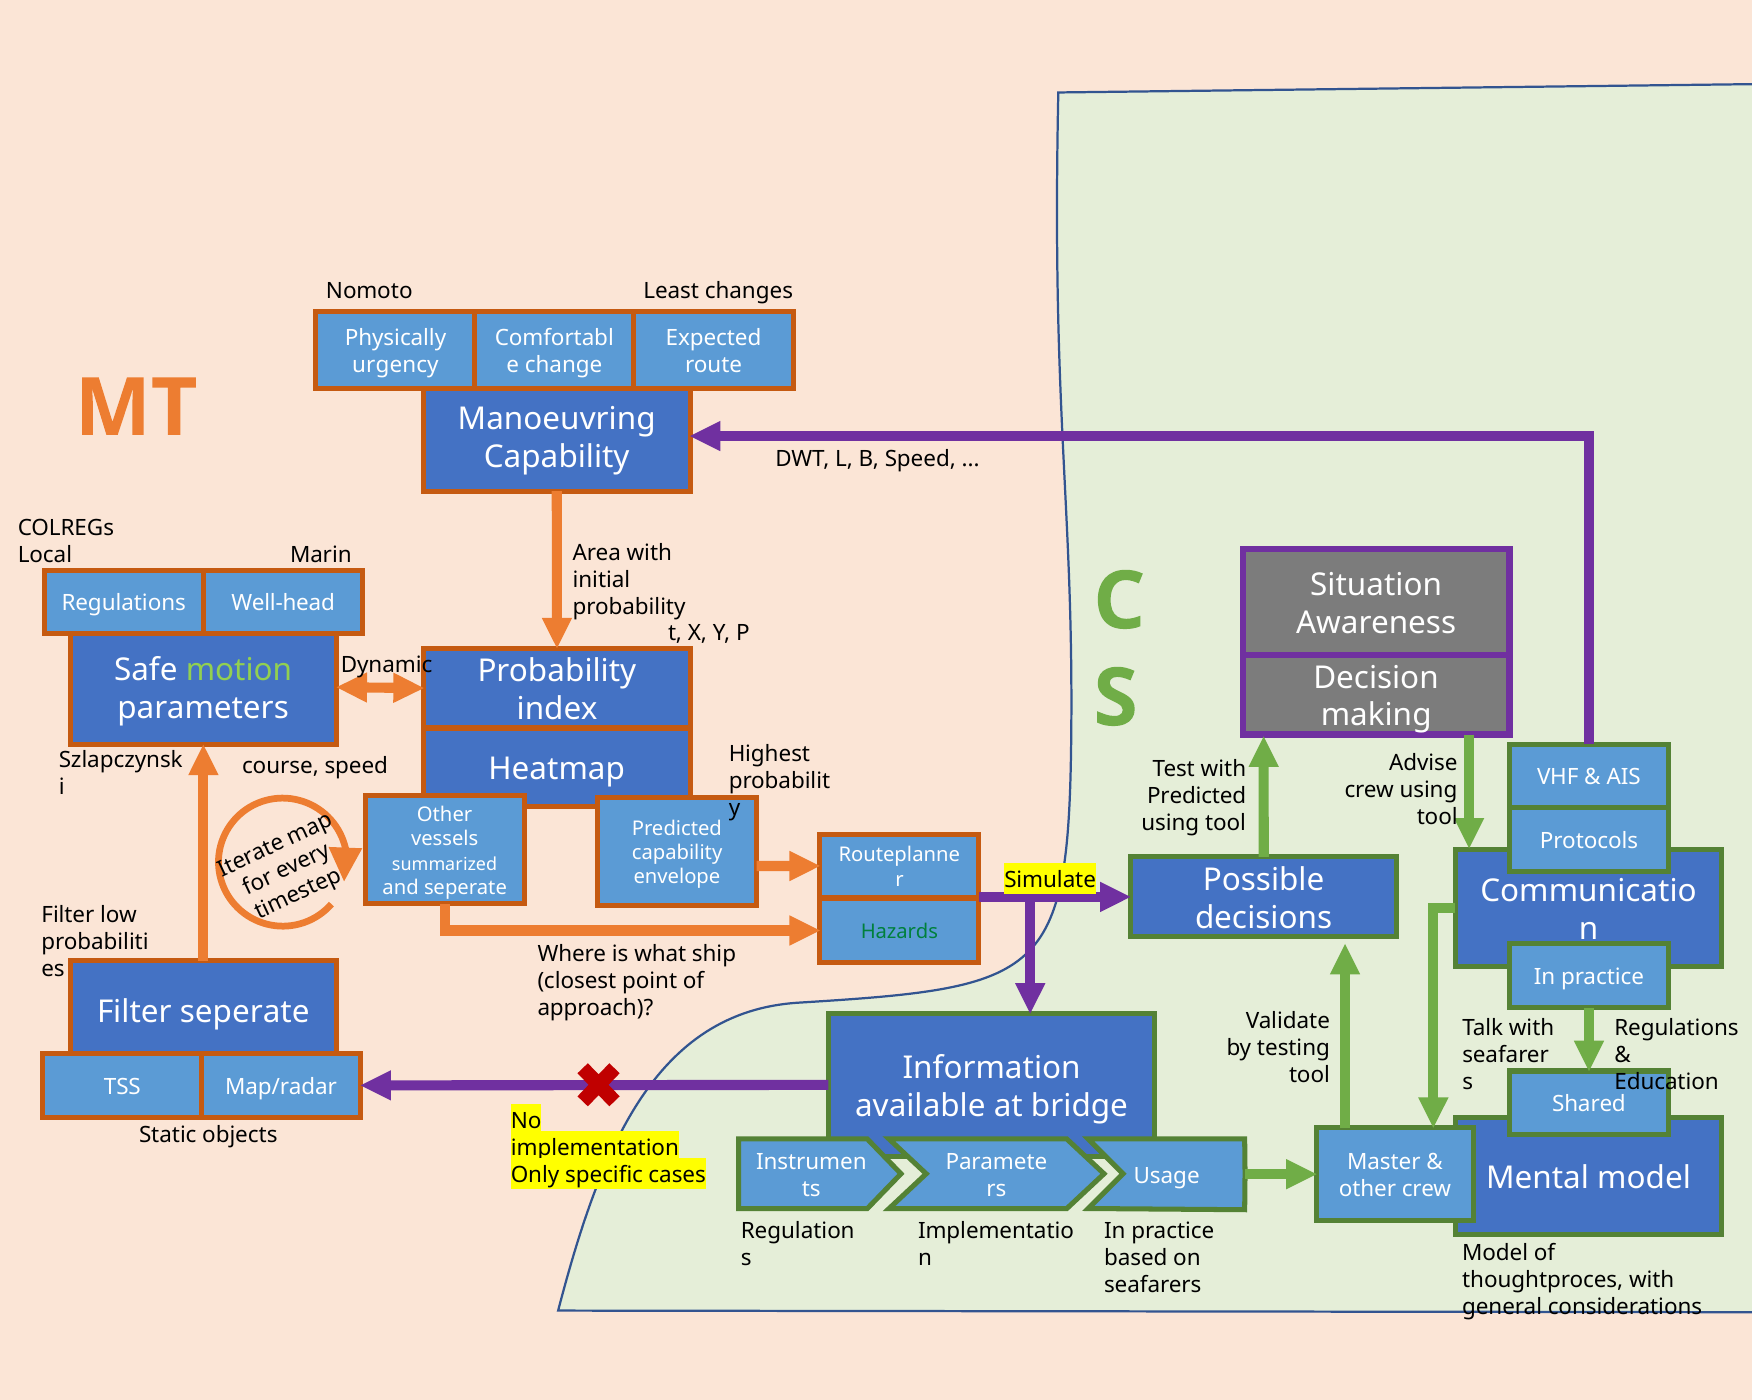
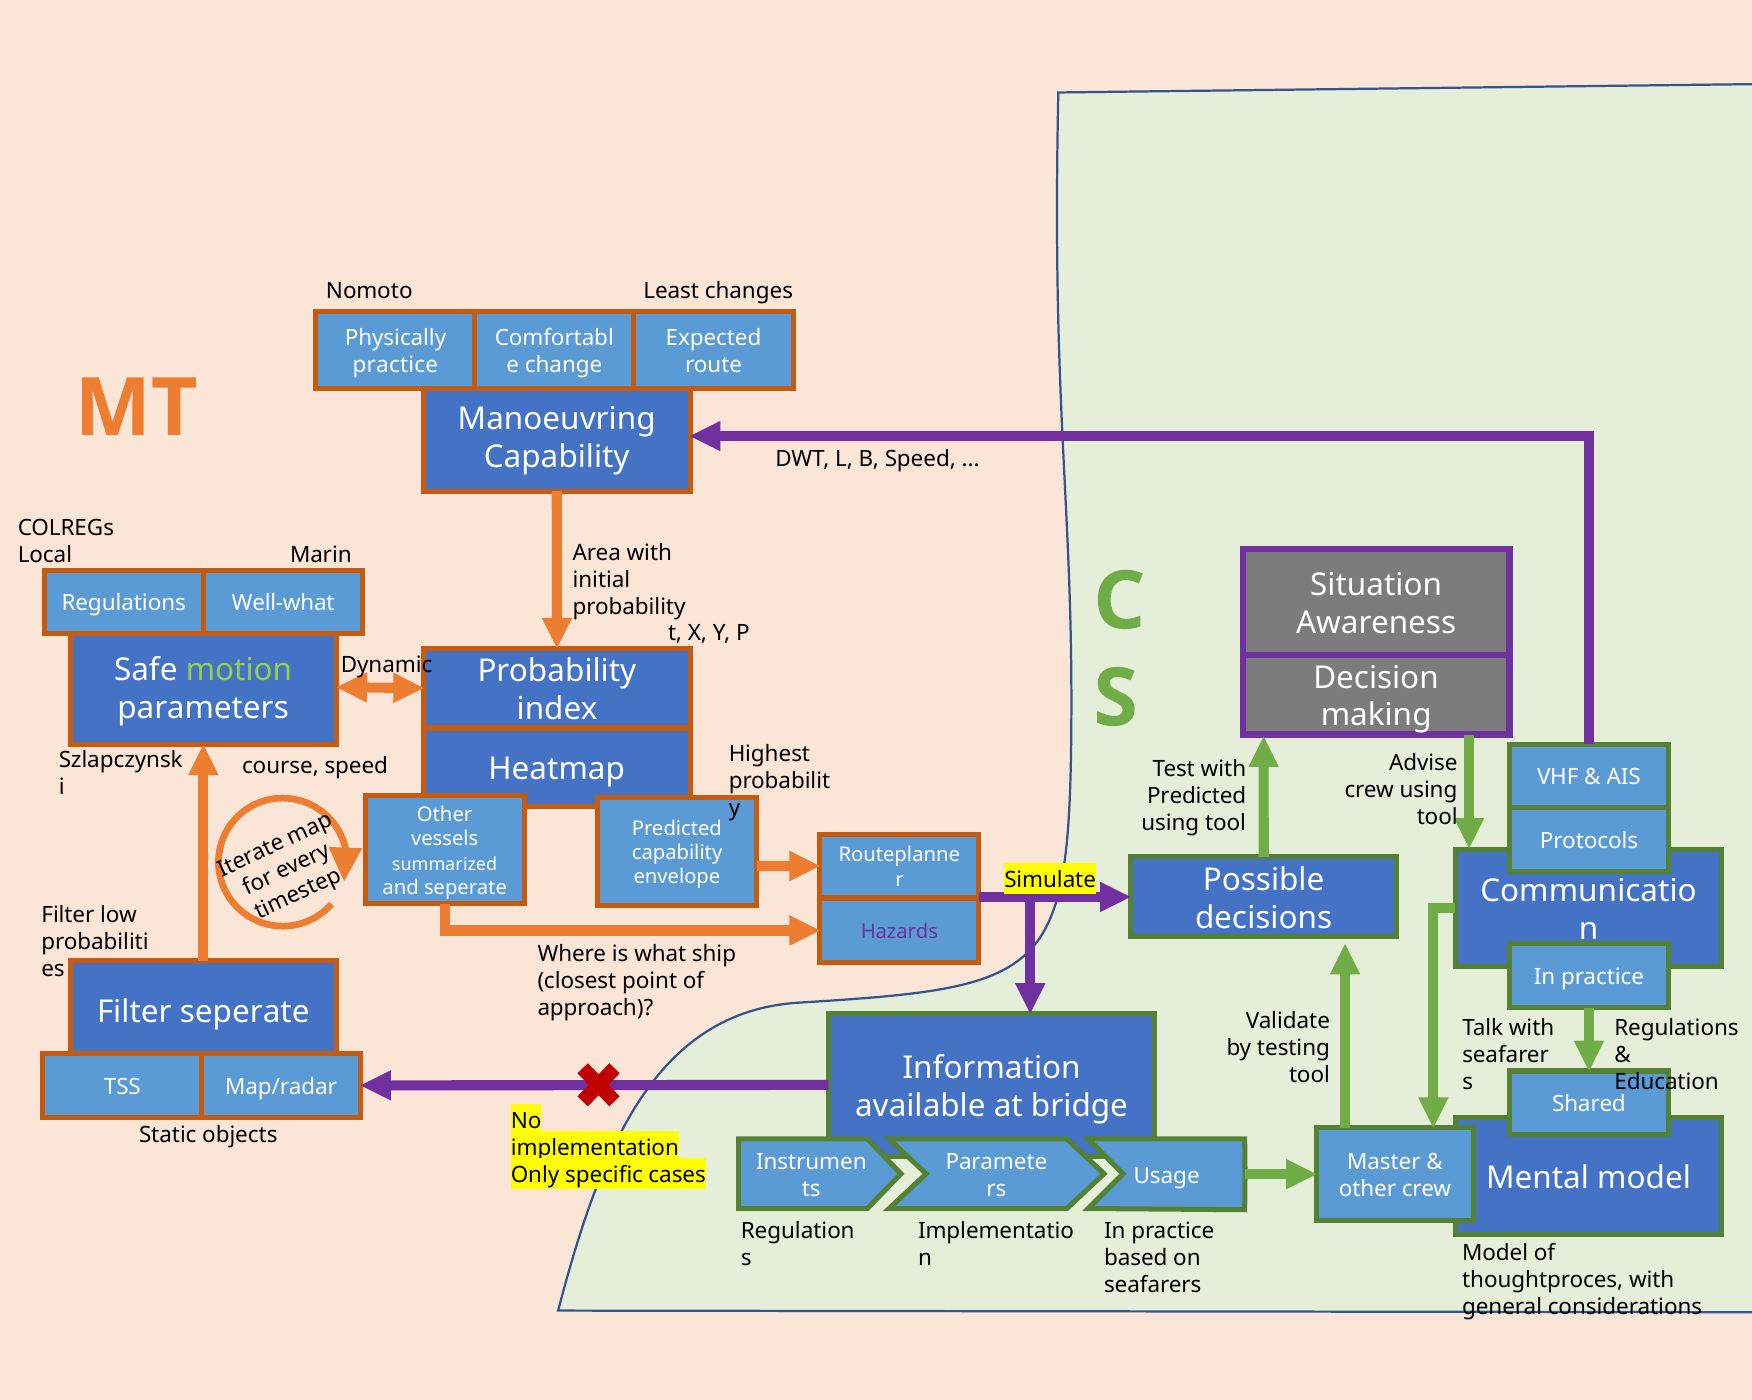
urgency at (395, 366): urgency -> practice
Well-head: Well-head -> Well-what
Hazards colour: green -> purple
